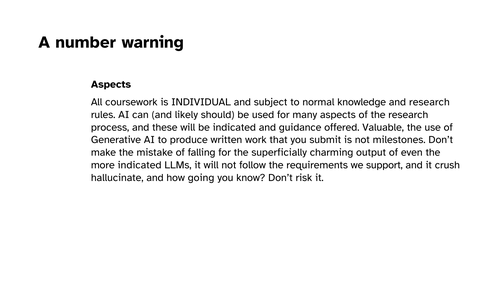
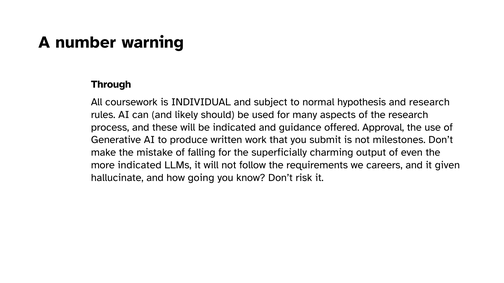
Aspects at (111, 84): Aspects -> Through
knowledge: knowledge -> hypothesis
Valuable: Valuable -> Approval
support: support -> careers
crush: crush -> given
